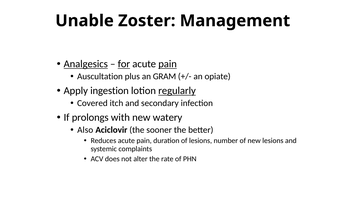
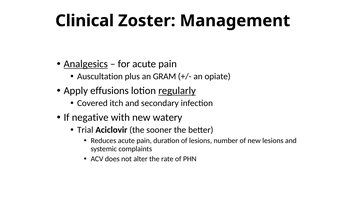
Unable: Unable -> Clinical
for underline: present -> none
pain at (168, 64) underline: present -> none
ingestion: ingestion -> effusions
prolongs: prolongs -> negative
Also: Also -> Trial
